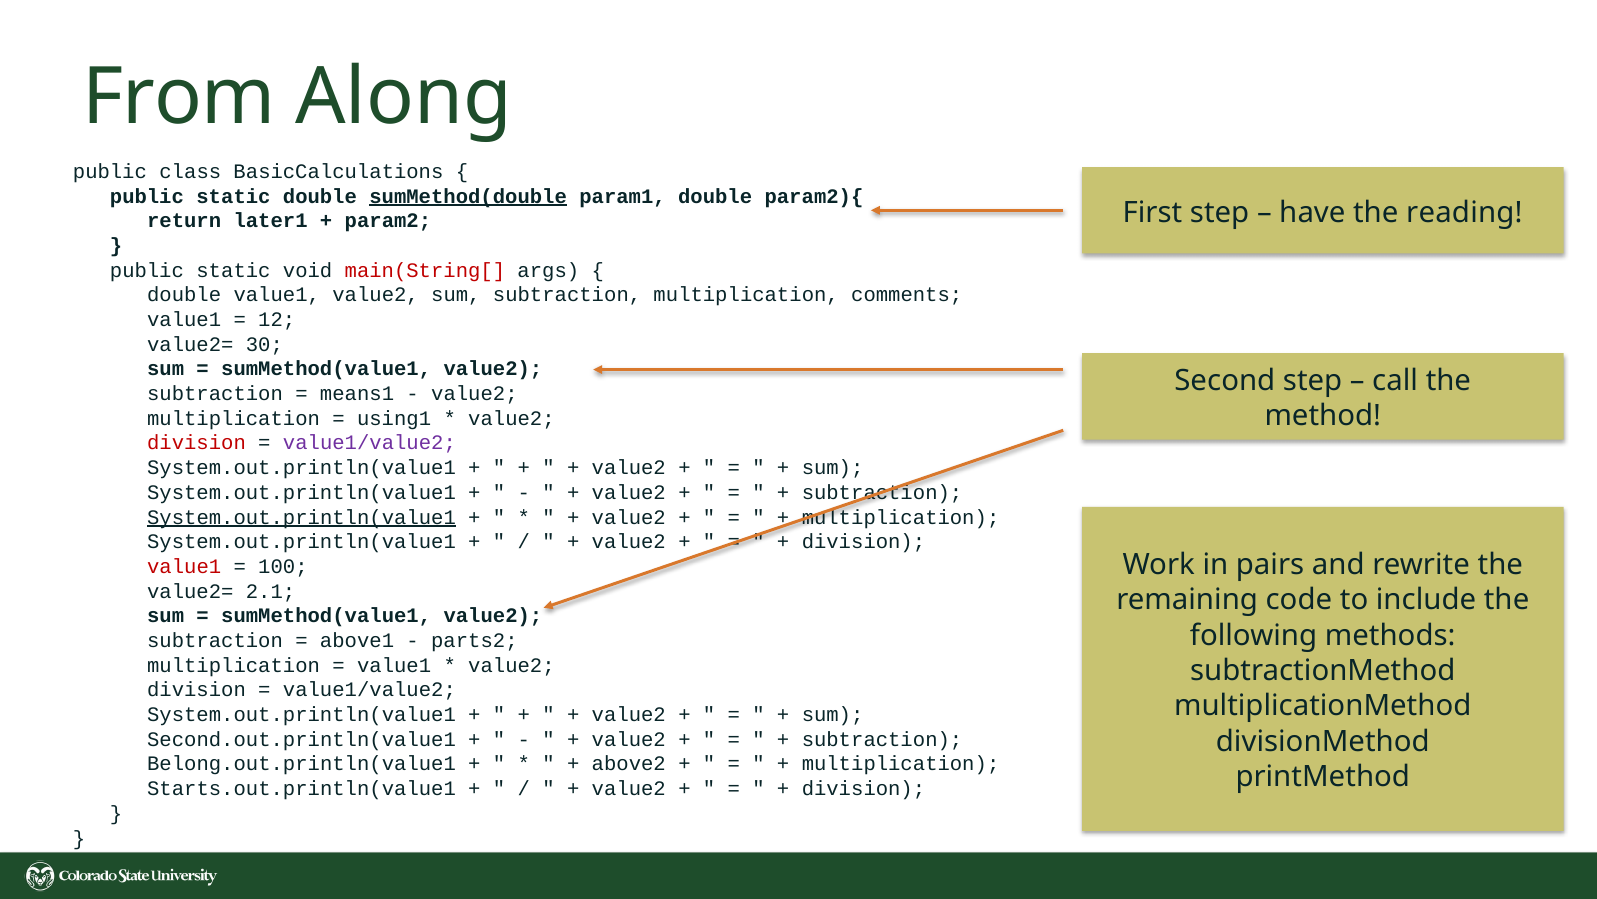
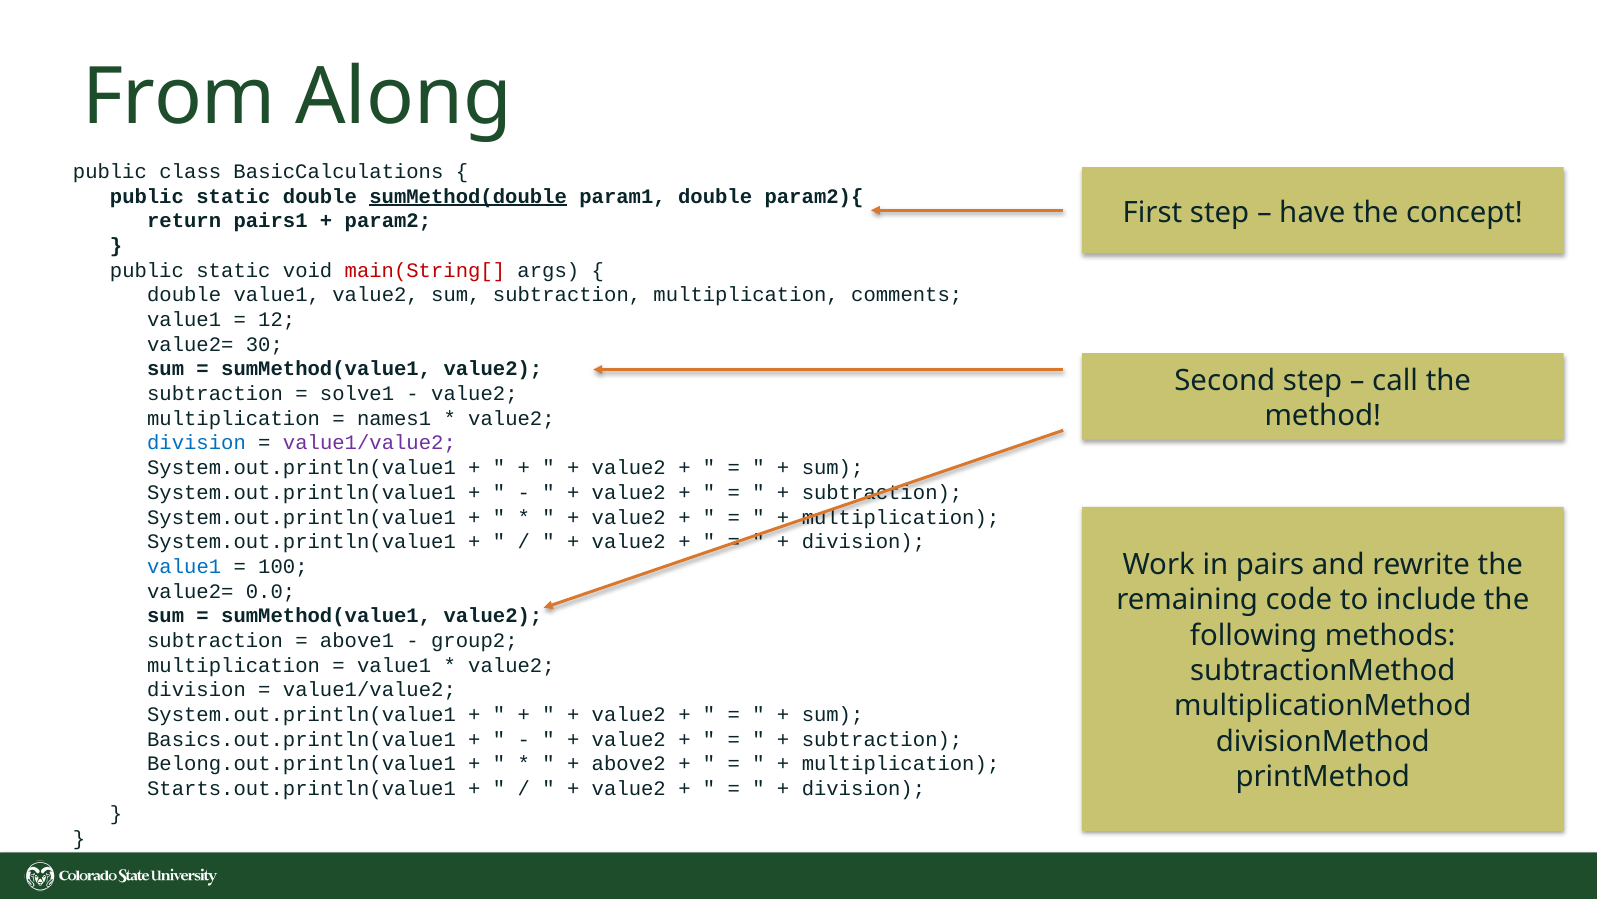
reading: reading -> concept
later1: later1 -> pairs1
means1: means1 -> solve1
using1: using1 -> names1
division at (196, 443) colour: red -> blue
System.out.println(value1 at (302, 517) underline: present -> none
value1 at (184, 566) colour: red -> blue
2.1: 2.1 -> 0.0
parts2: parts2 -> group2
Second.out.println(value1: Second.out.println(value1 -> Basics.out.println(value1
